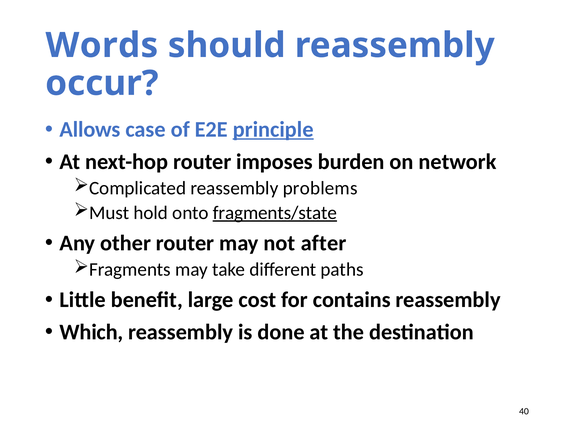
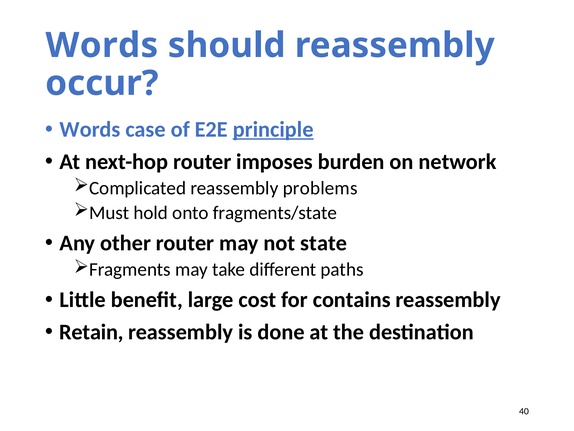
Allows at (90, 129): Allows -> Words
fragments/state underline: present -> none
after: after -> state
Which: Which -> Retain
